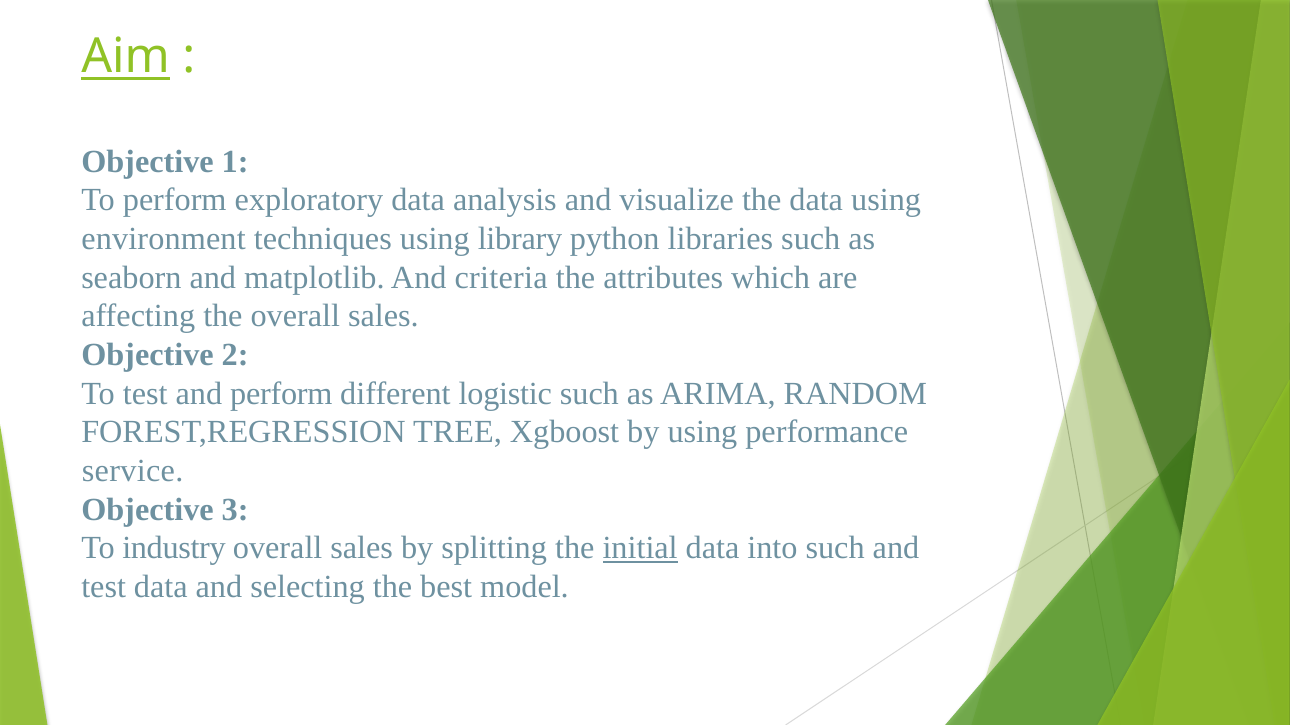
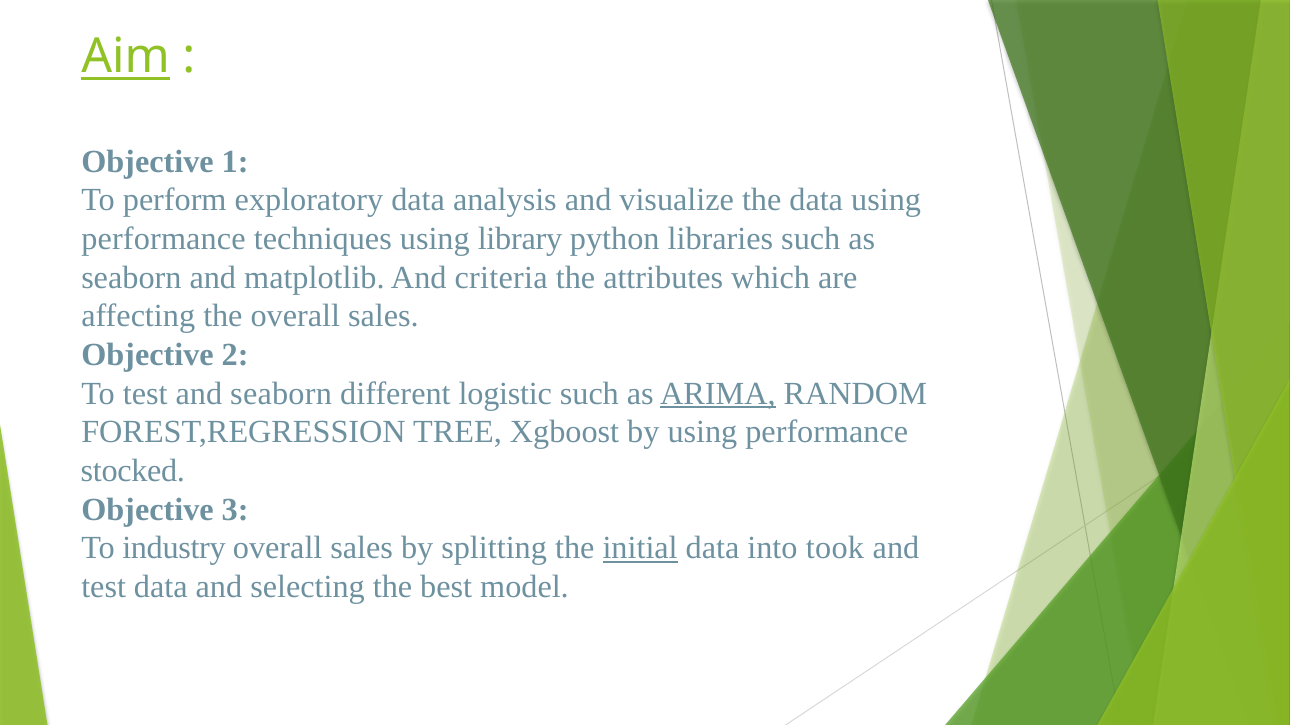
environment at (164, 239): environment -> performance
and perform: perform -> seaborn
ARIMA underline: none -> present
service: service -> stocked
into such: such -> took
